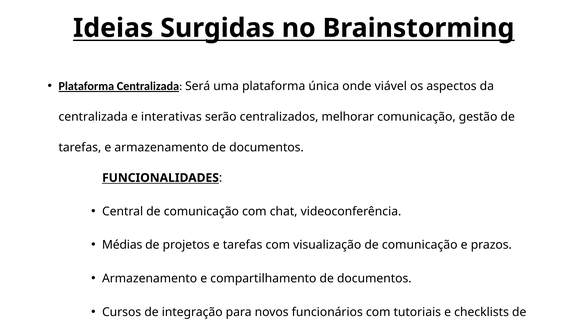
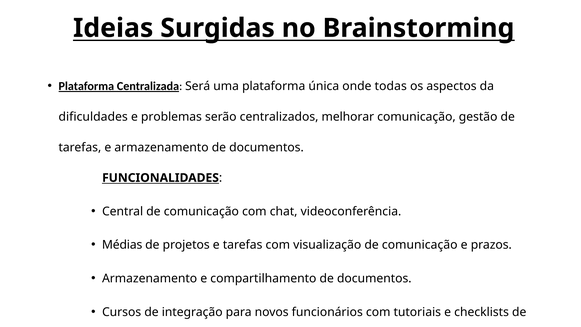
viável: viável -> todas
centralizada at (93, 117): centralizada -> dificuldades
interativas: interativas -> problemas
